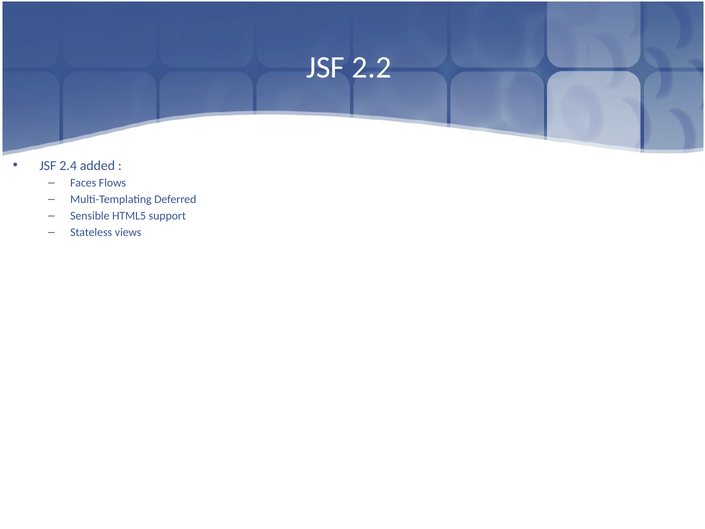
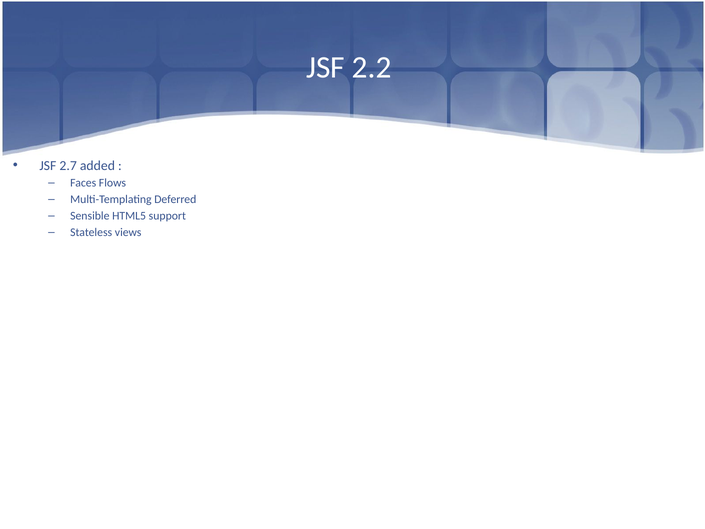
2.4: 2.4 -> 2.7
